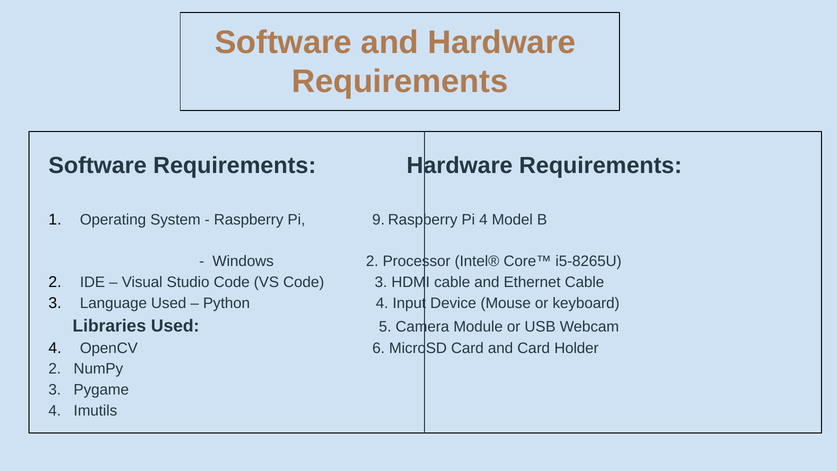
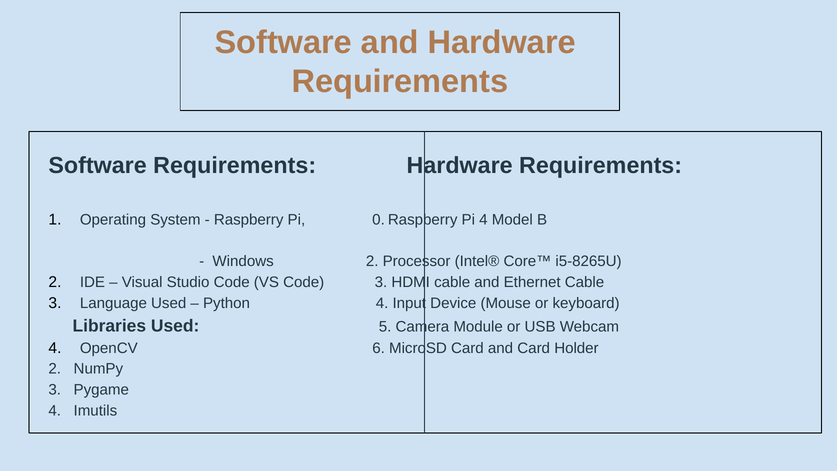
9: 9 -> 0
